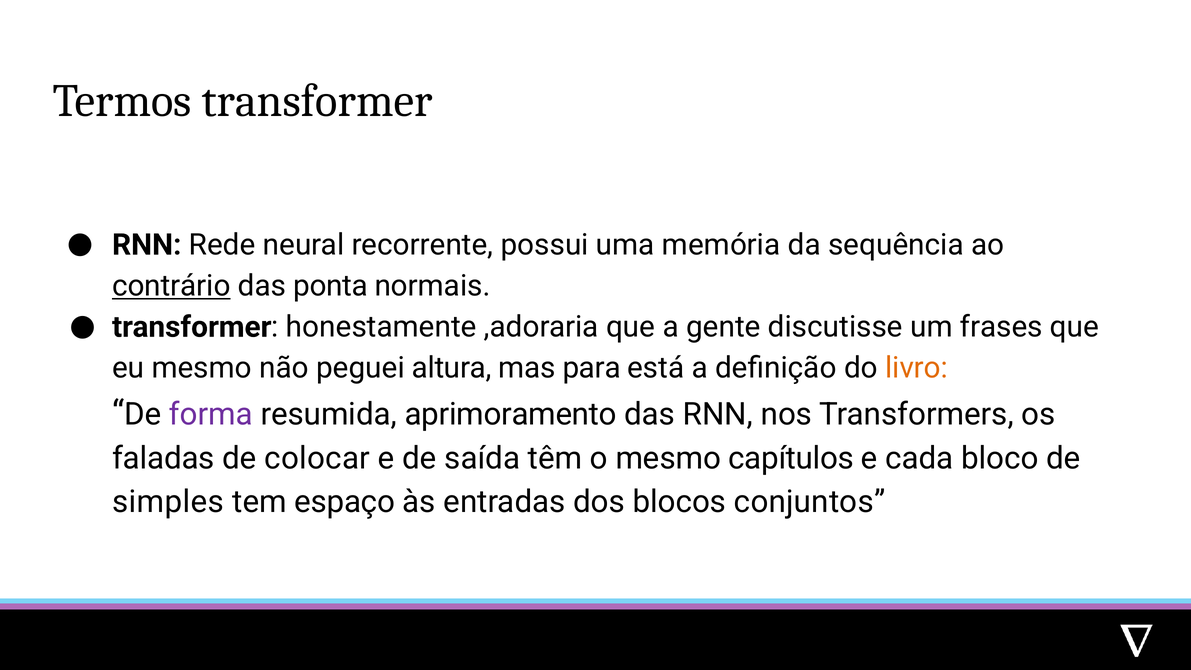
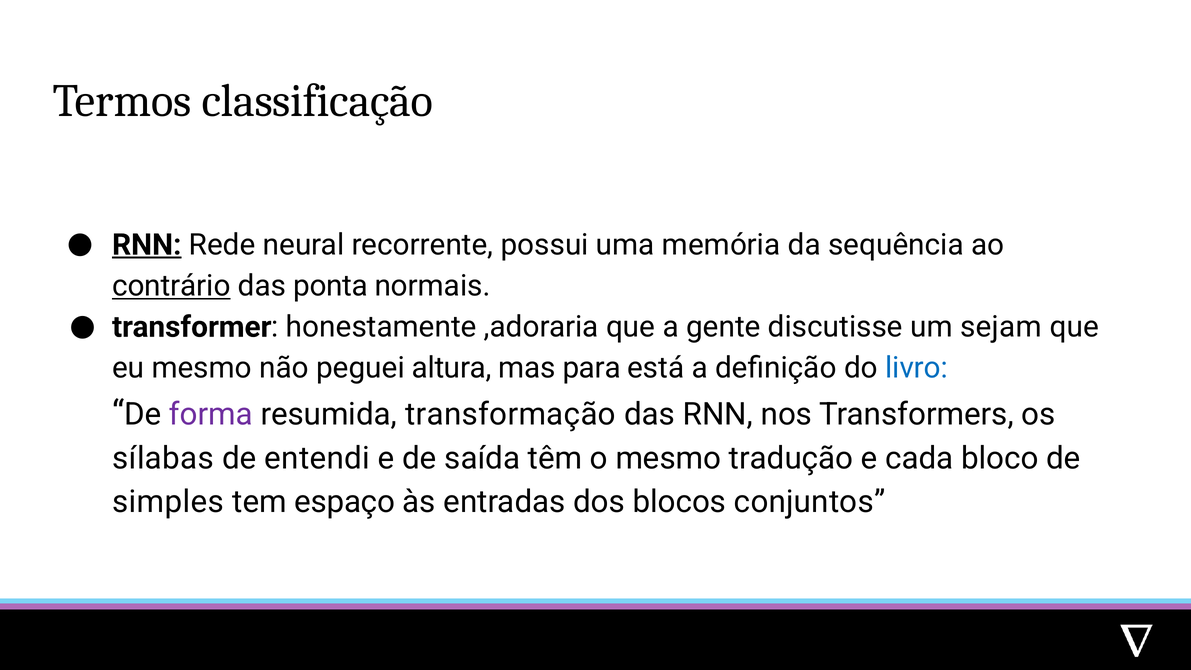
Termos transformer: transformer -> classificação
RNN at (147, 245) underline: none -> present
frases: frases -> sejam
livro colour: orange -> blue
aprimoramento: aprimoramento -> transformação
faladas: faladas -> sílabas
colocar: colocar -> entendi
capítulos: capítulos -> tradução
